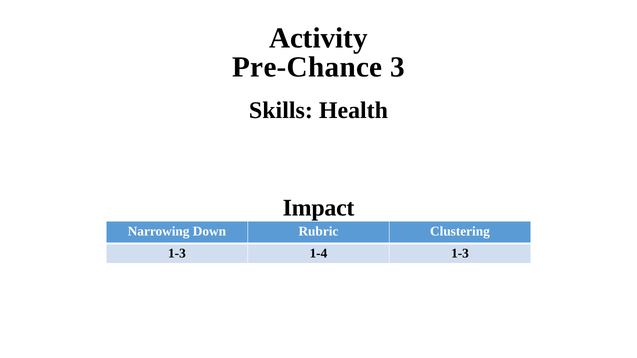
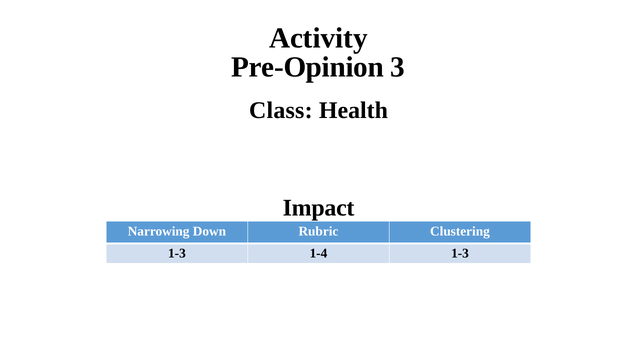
Pre-Chance: Pre-Chance -> Pre-Opinion
Skills: Skills -> Class
